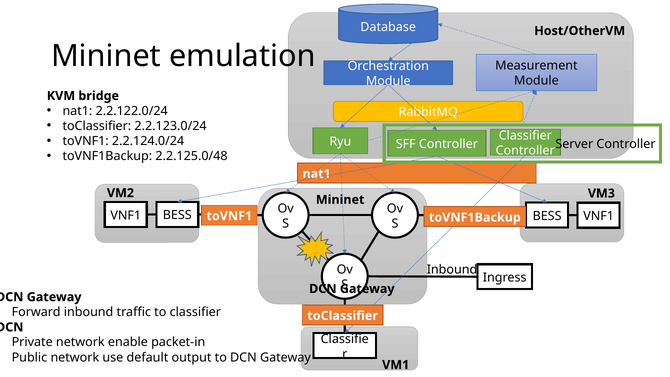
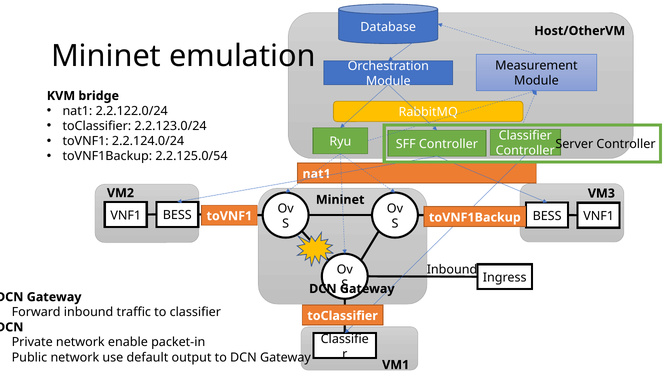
2.2.125.0/48: 2.2.125.0/48 -> 2.2.125.0/54
